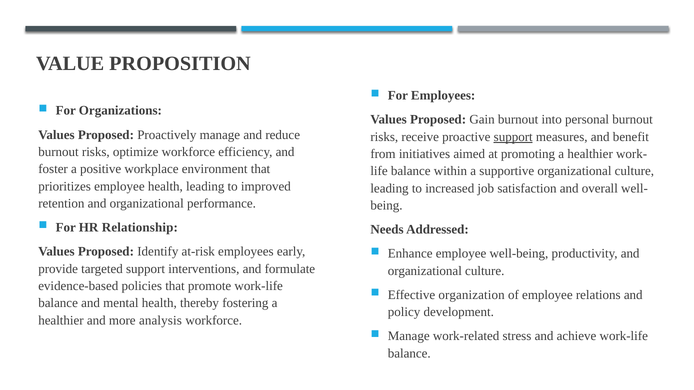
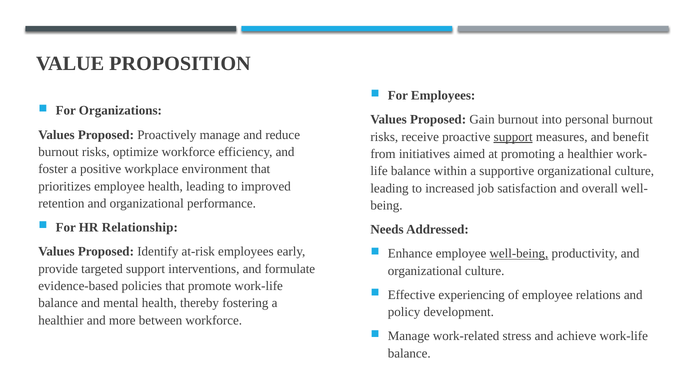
well-being underline: none -> present
organization: organization -> experiencing
analysis: analysis -> between
